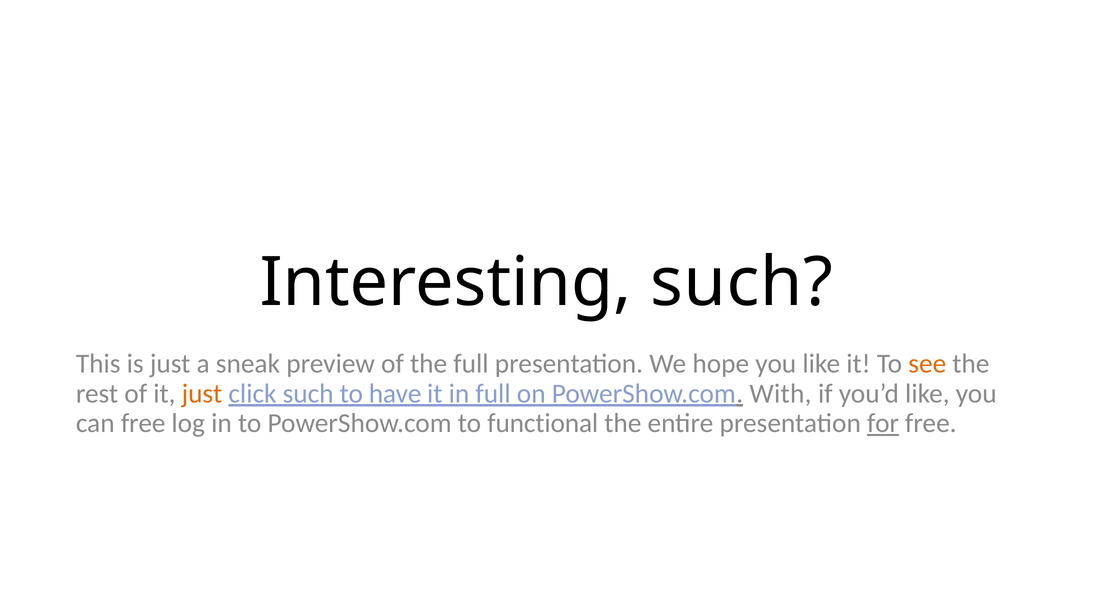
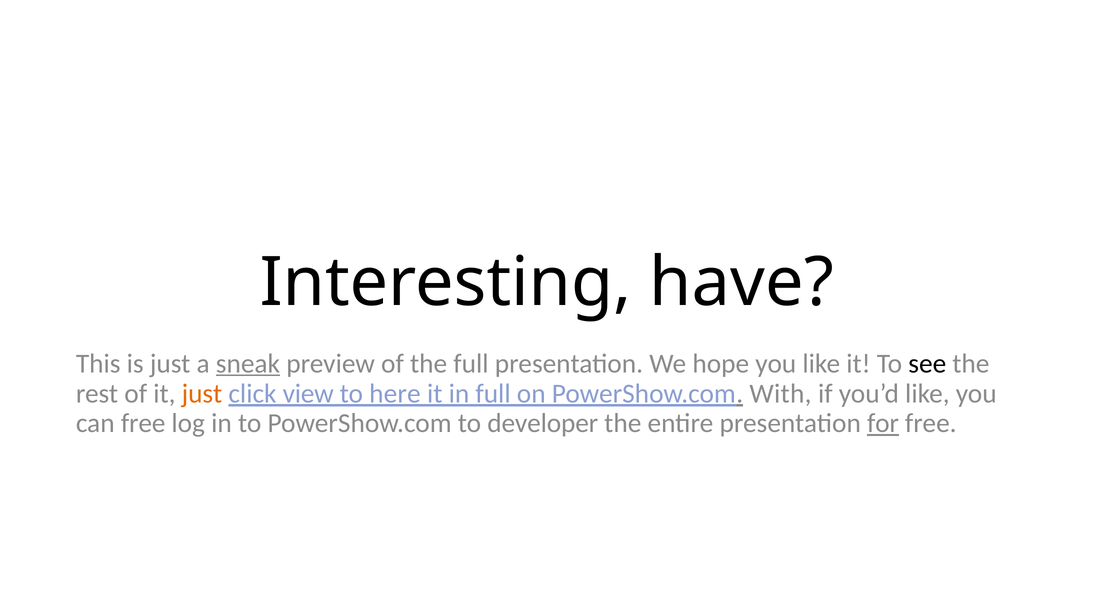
Interesting such: such -> have
sneak underline: none -> present
see colour: orange -> black
click such: such -> view
have: have -> here
functional: functional -> developer
